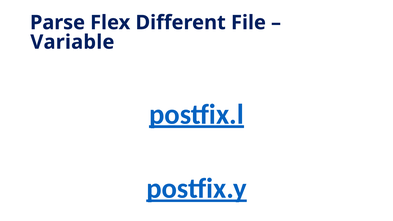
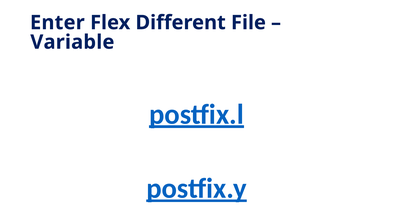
Parse: Parse -> Enter
